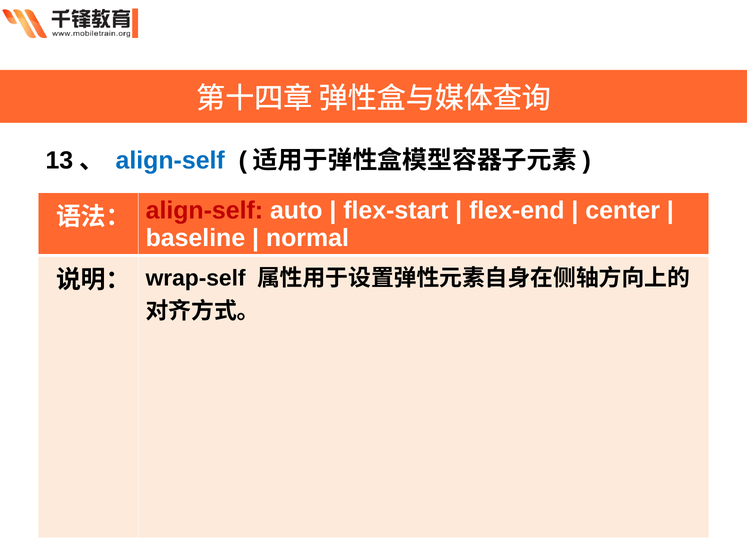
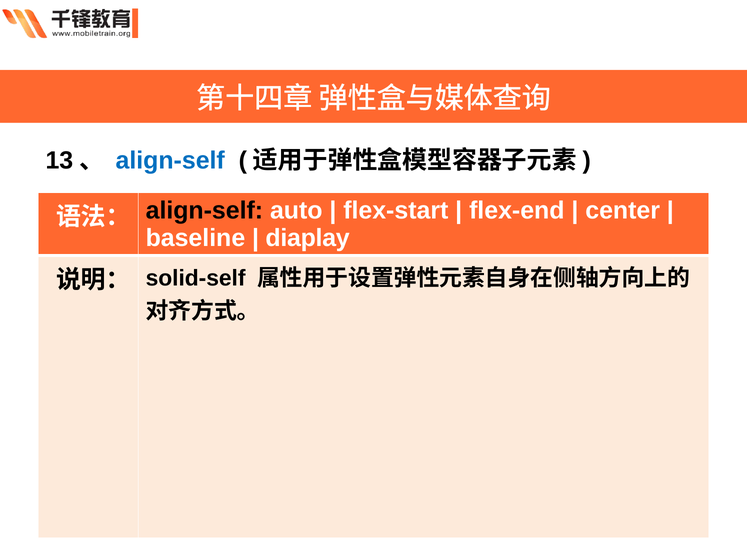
align-self at (204, 211) colour: red -> black
normal: normal -> diaplay
wrap-self: wrap-self -> solid-self
